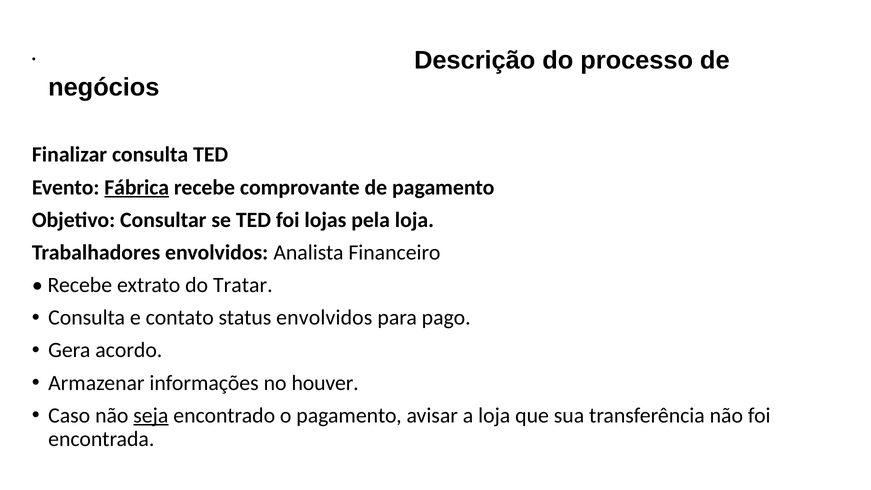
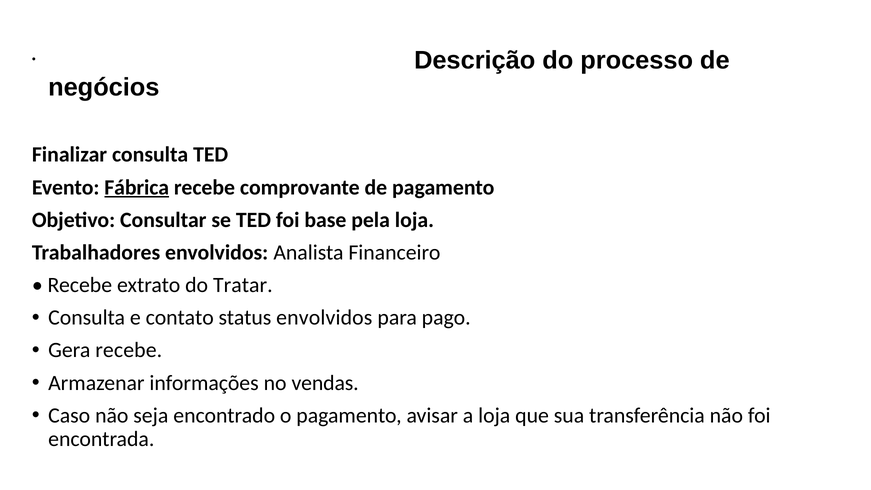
lojas: lojas -> base
Gera acordo: acordo -> recebe
houver: houver -> vendas
seja underline: present -> none
